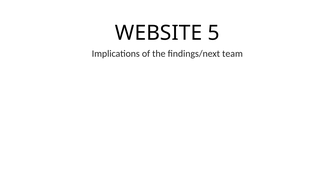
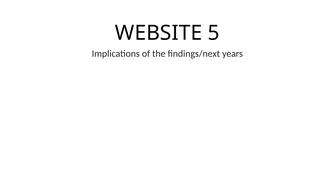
team: team -> years
